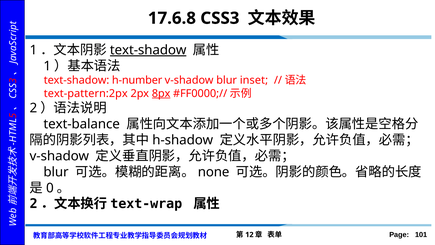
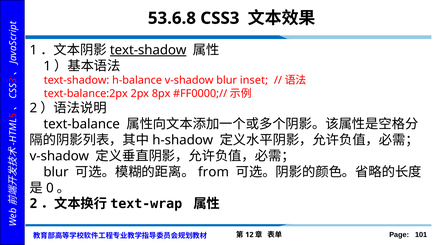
17.6.8: 17.6.8 -> 53.6.8
h-number: h-number -> h-balance
text-pattern:2px: text-pattern:2px -> text-balance:2px
8px underline: present -> none
none: none -> from
